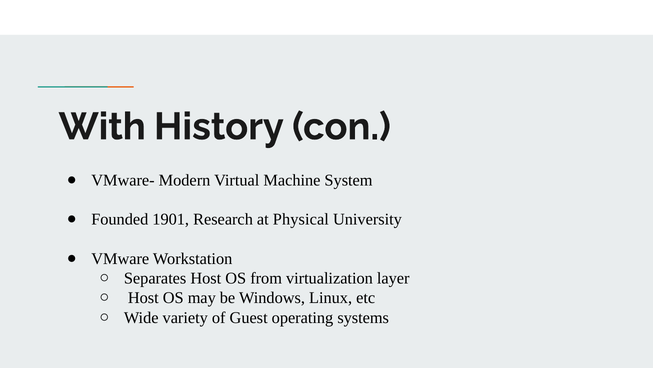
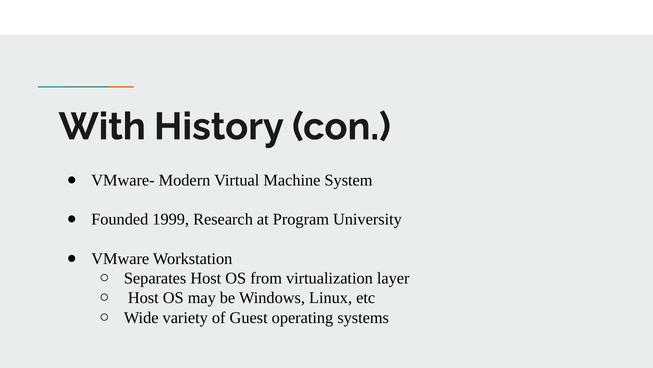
1901: 1901 -> 1999
Physical: Physical -> Program
